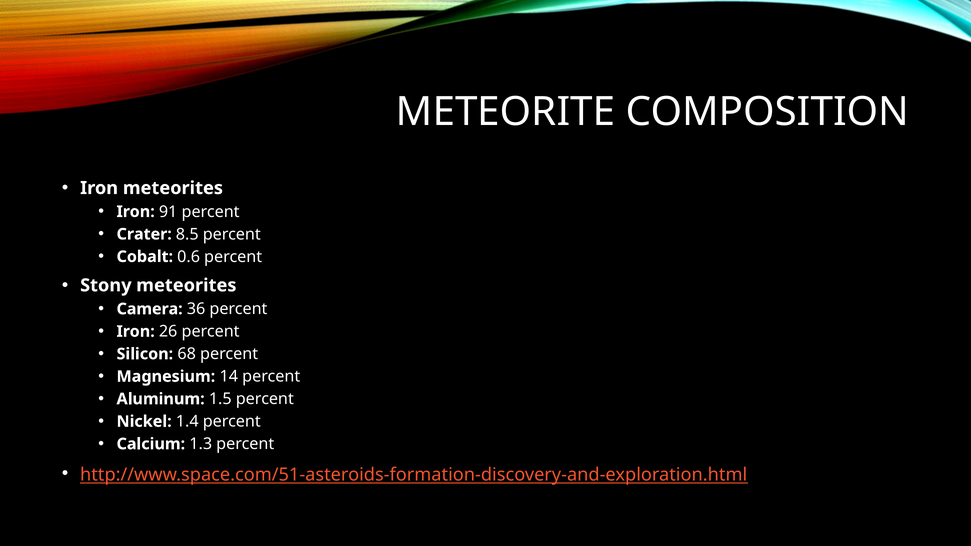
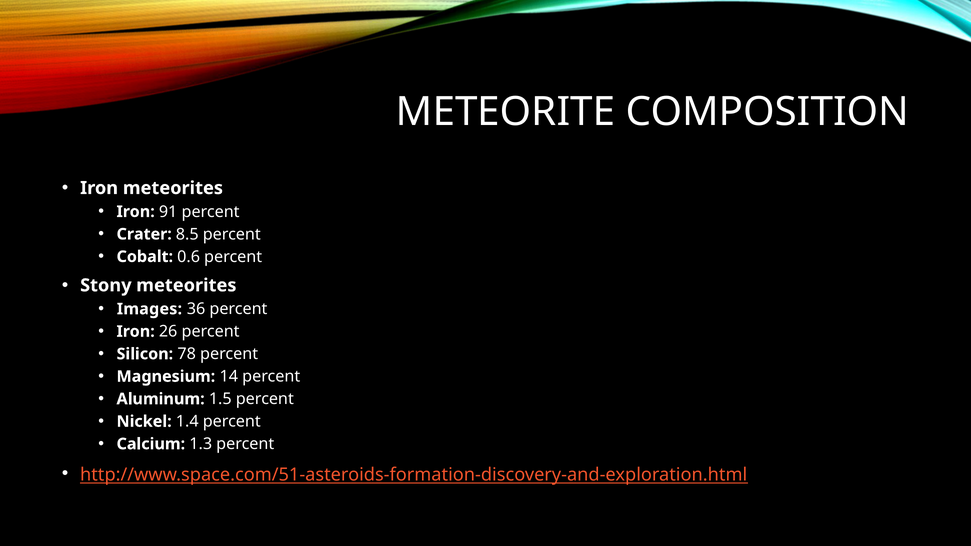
Camera: Camera -> Images
68: 68 -> 78
